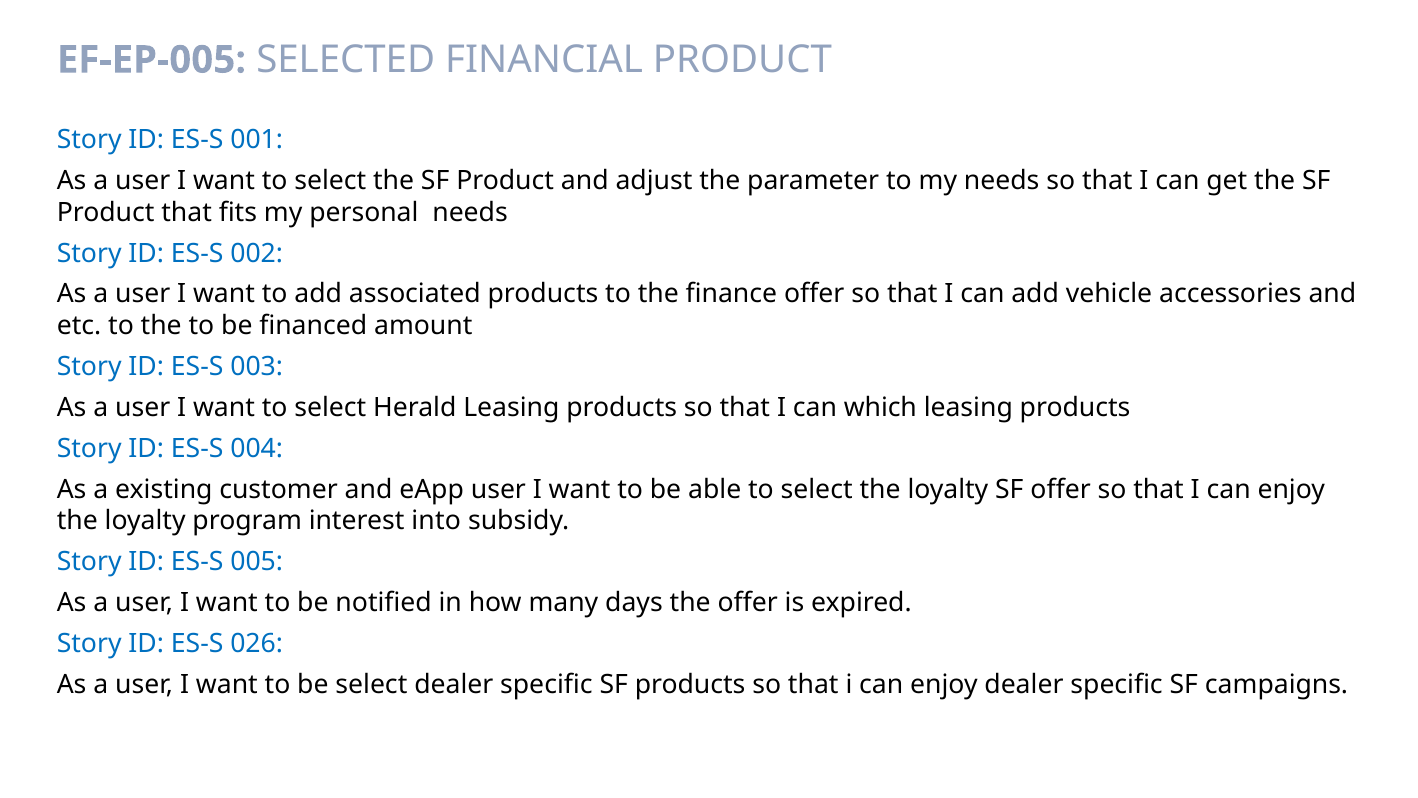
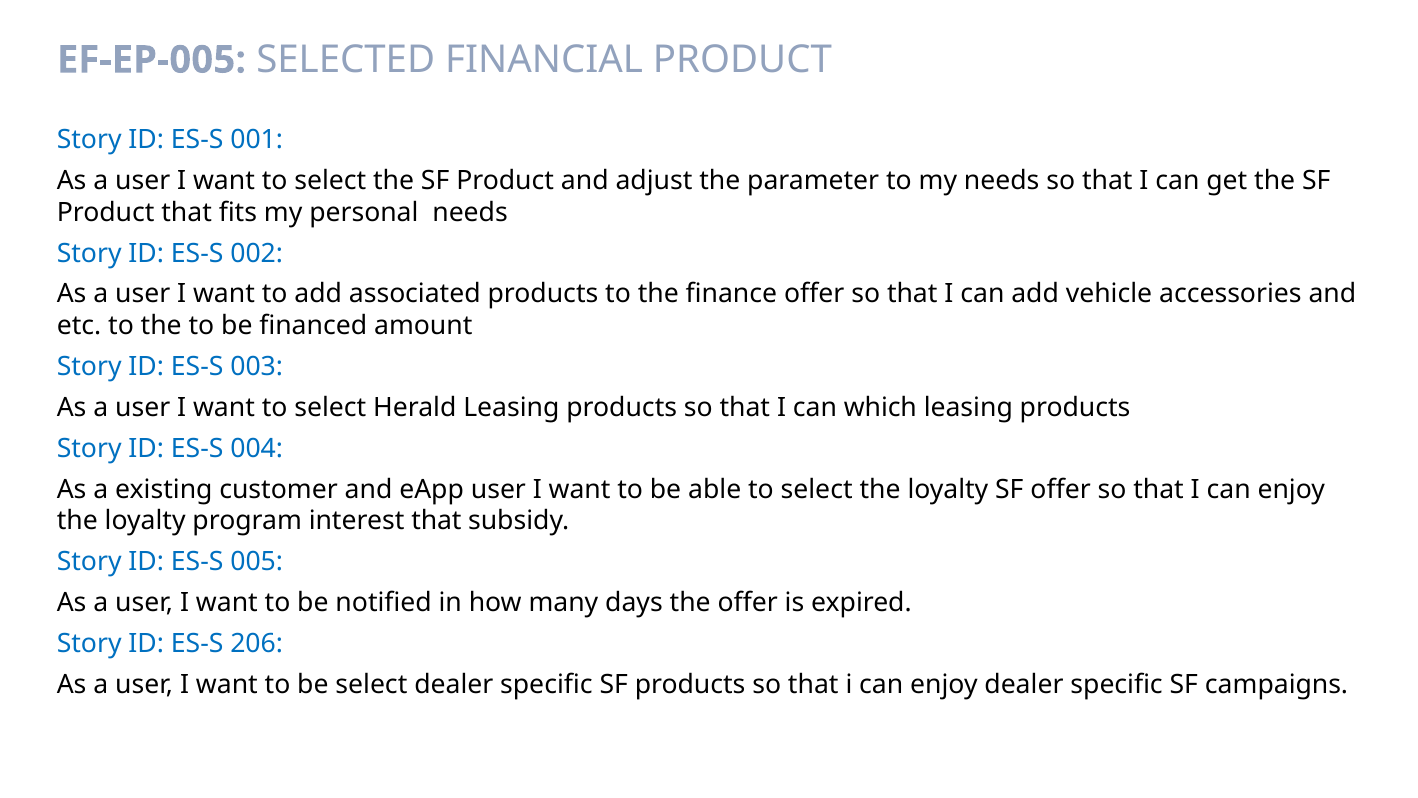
interest into: into -> that
026: 026 -> 206
